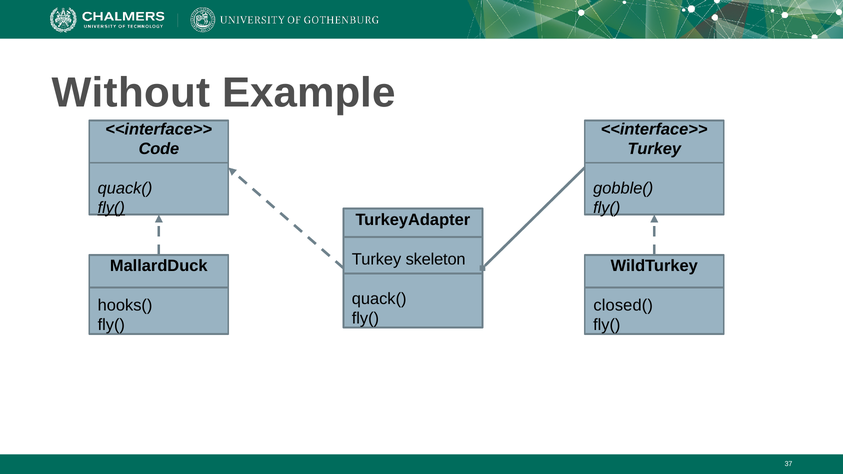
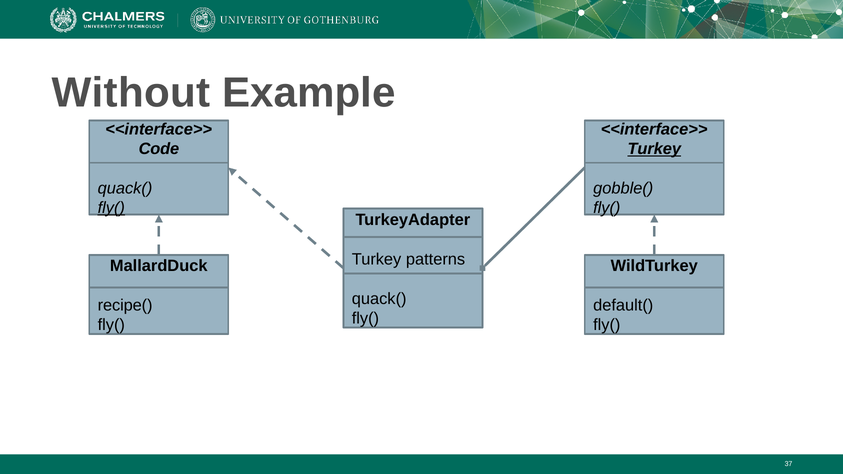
Turkey at (654, 149) underline: none -> present
skeleton: skeleton -> patterns
hooks(: hooks( -> recipe(
closed(: closed( -> default(
